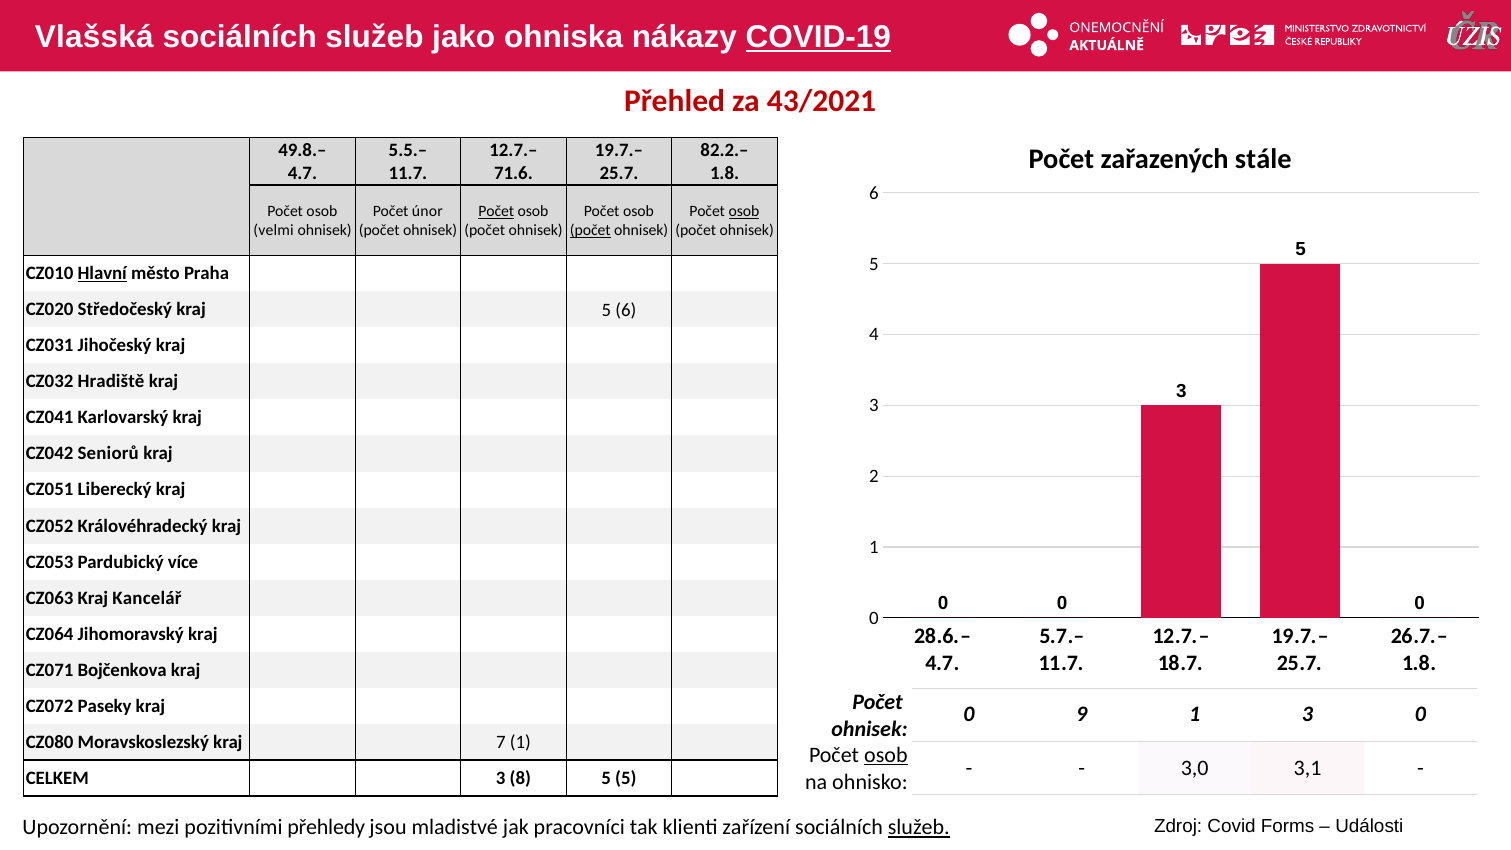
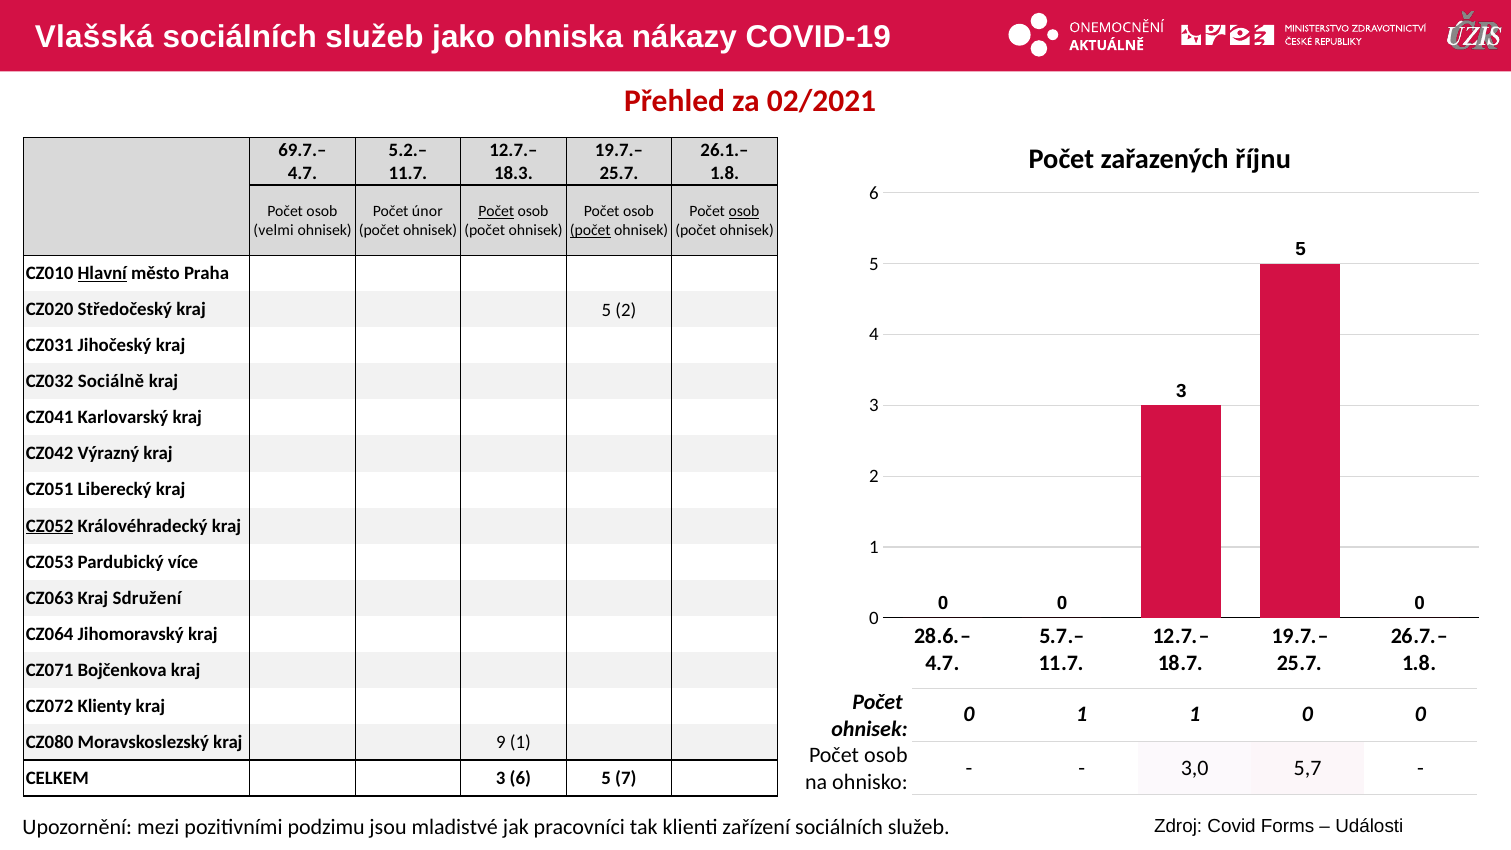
COVID-19 underline: present -> none
43/2021: 43/2021 -> 02/2021
49.8.–: 49.8.– -> 69.7.–
5.5.–: 5.5.– -> 5.2.–
82.2.–: 82.2.– -> 26.1.–
stále: stále -> říjnu
71.6: 71.6 -> 18.3
kraj 5 6: 6 -> 2
Hradiště: Hradiště -> Sociálně
Seniorů: Seniorů -> Výrazný
CZ052 underline: none -> present
Kancelář: Kancelář -> Sdružení
Paseky: Paseky -> Klienty
9 at (1082, 715): 9 -> 1
1 3: 3 -> 0
7: 7 -> 9
osob at (886, 755) underline: present -> none
3,1: 3,1 -> 5,7
3 8: 8 -> 6
5 5: 5 -> 7
přehledy: přehledy -> podzimu
služeb at (919, 827) underline: present -> none
